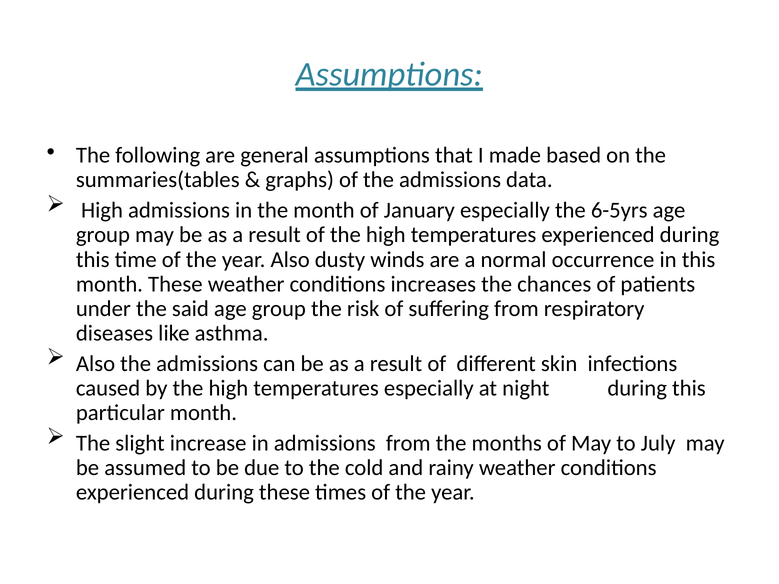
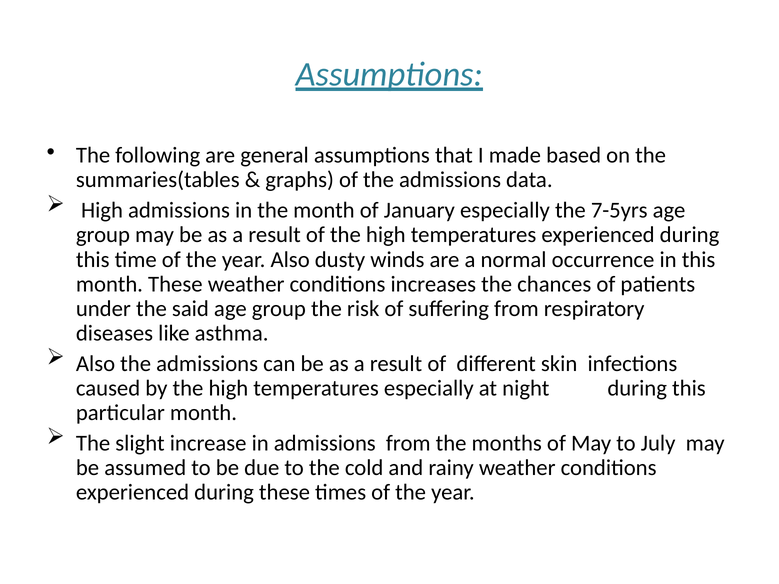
6-5yrs: 6-5yrs -> 7-5yrs
